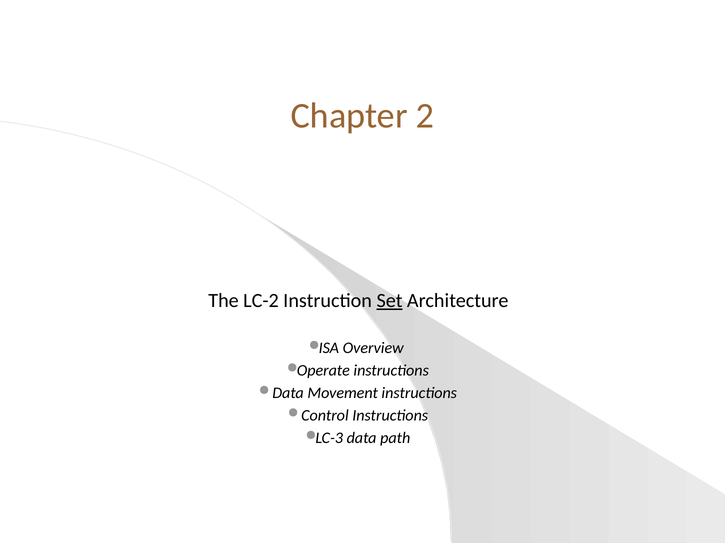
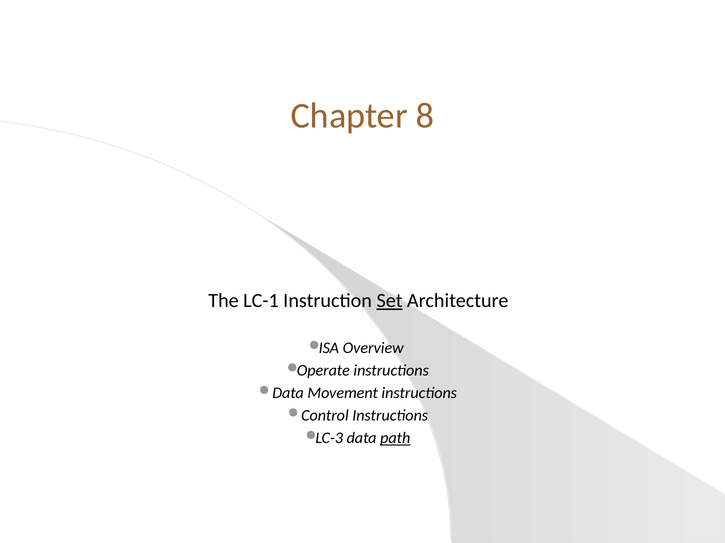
2: 2 -> 8
LC-2: LC-2 -> LC-1
path underline: none -> present
